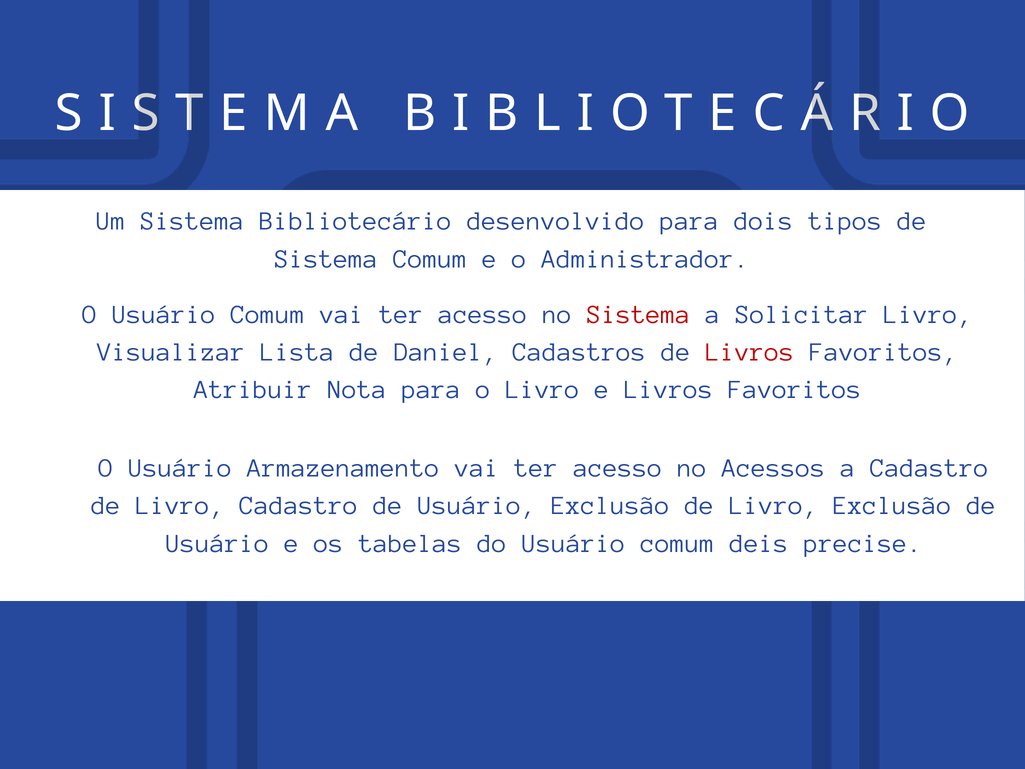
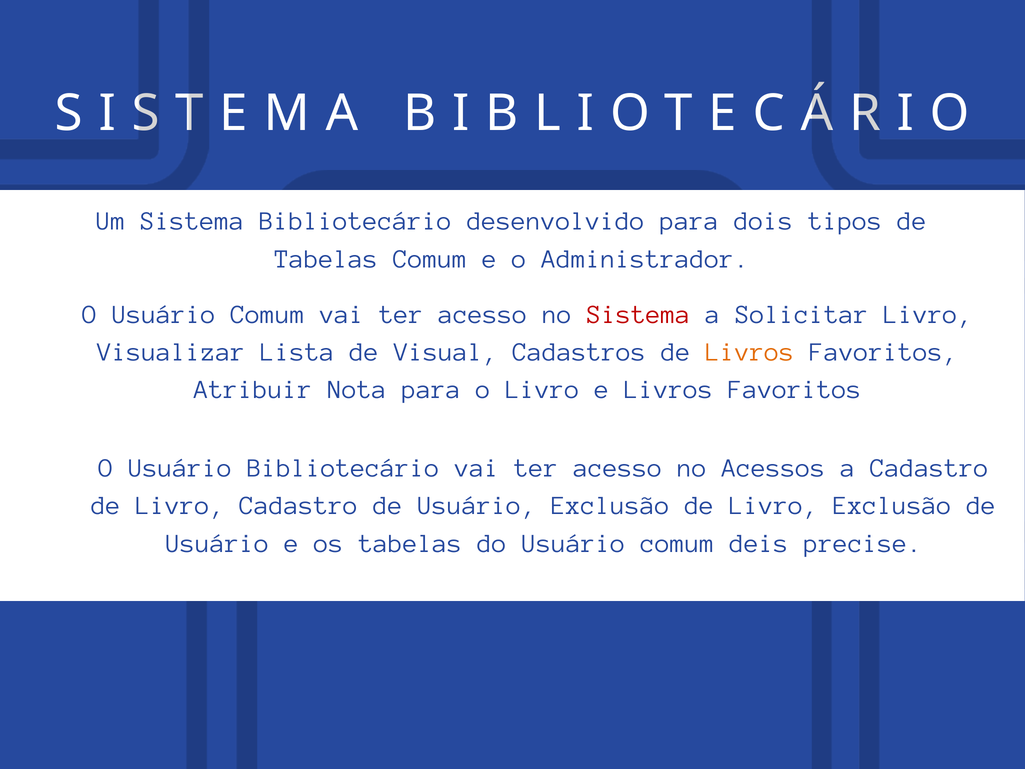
Sistema at (326, 259): Sistema -> Tabelas
Daniel: Daniel -> Visual
Livros at (750, 352) colour: red -> orange
Usuário Armazenamento: Armazenamento -> Bibliotecário
